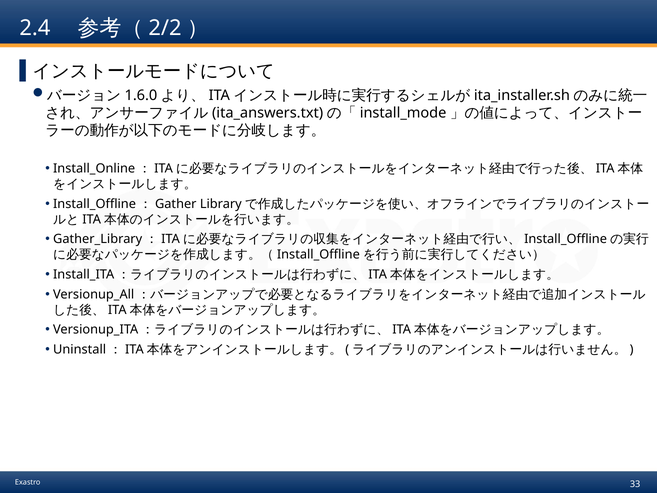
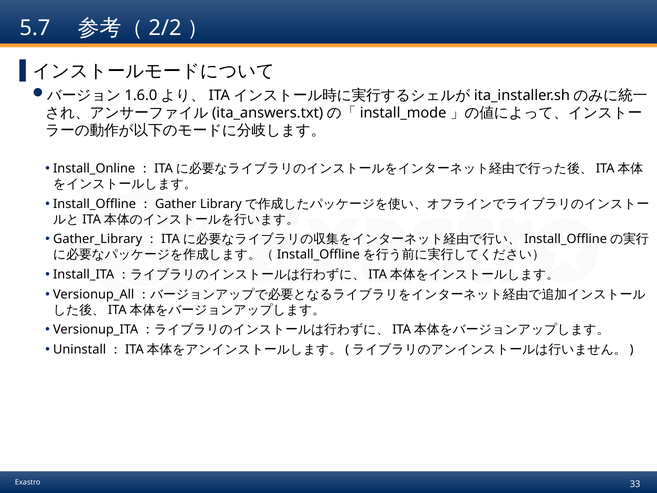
2.4: 2.4 -> 5.7
